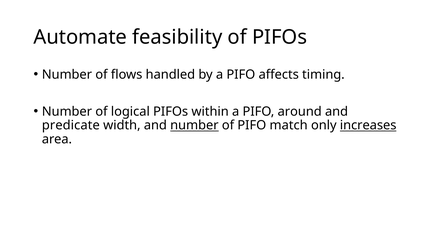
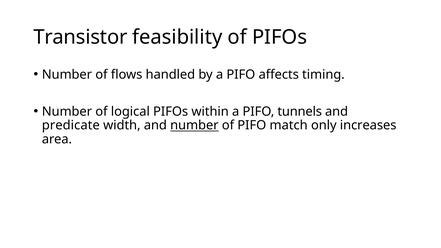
Automate: Automate -> Transistor
around: around -> tunnels
increases underline: present -> none
